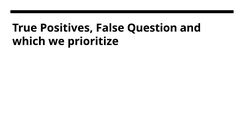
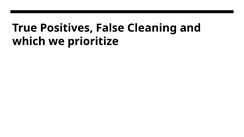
Question: Question -> Cleaning
